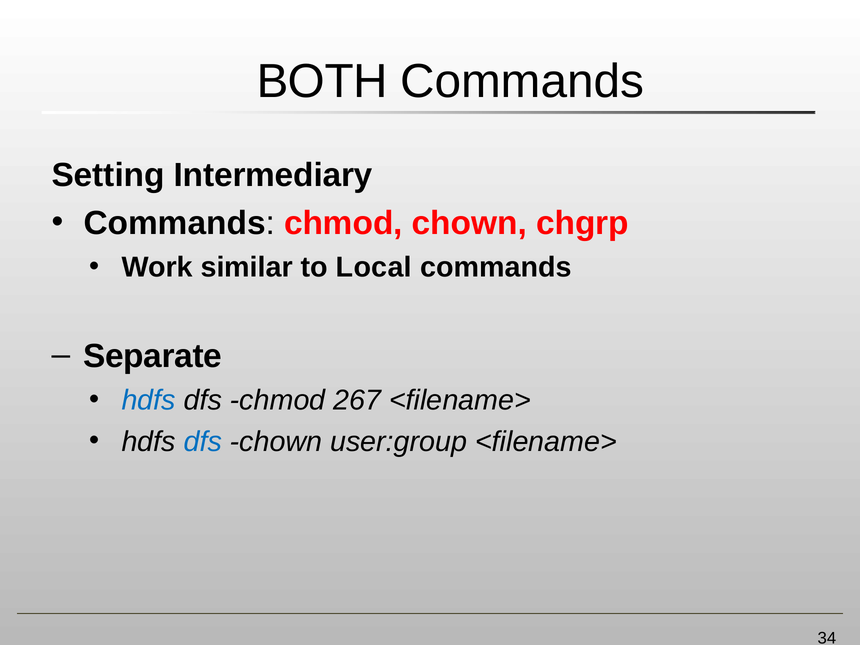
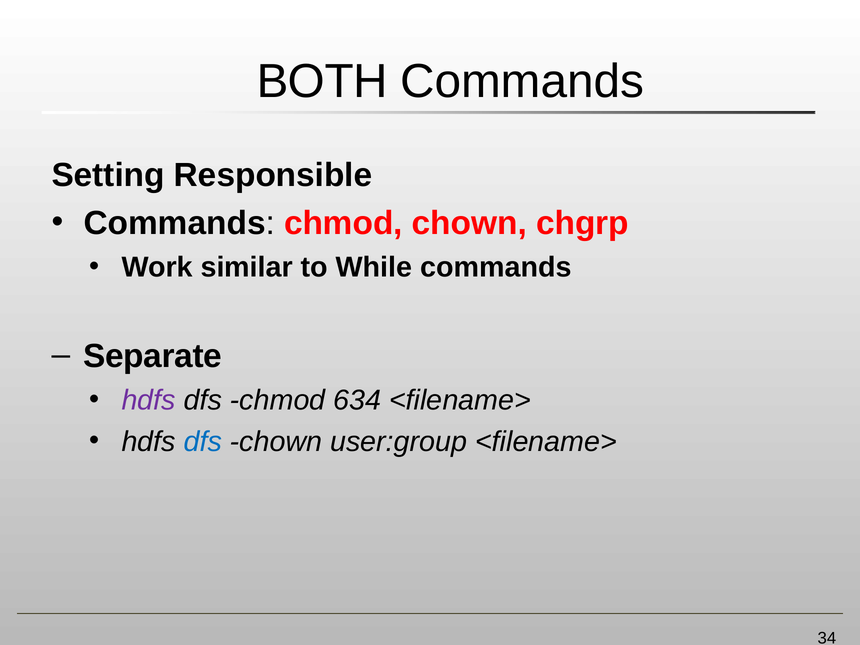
Intermediary: Intermediary -> Responsible
Local: Local -> While
hdfs at (149, 400) colour: blue -> purple
267: 267 -> 634
